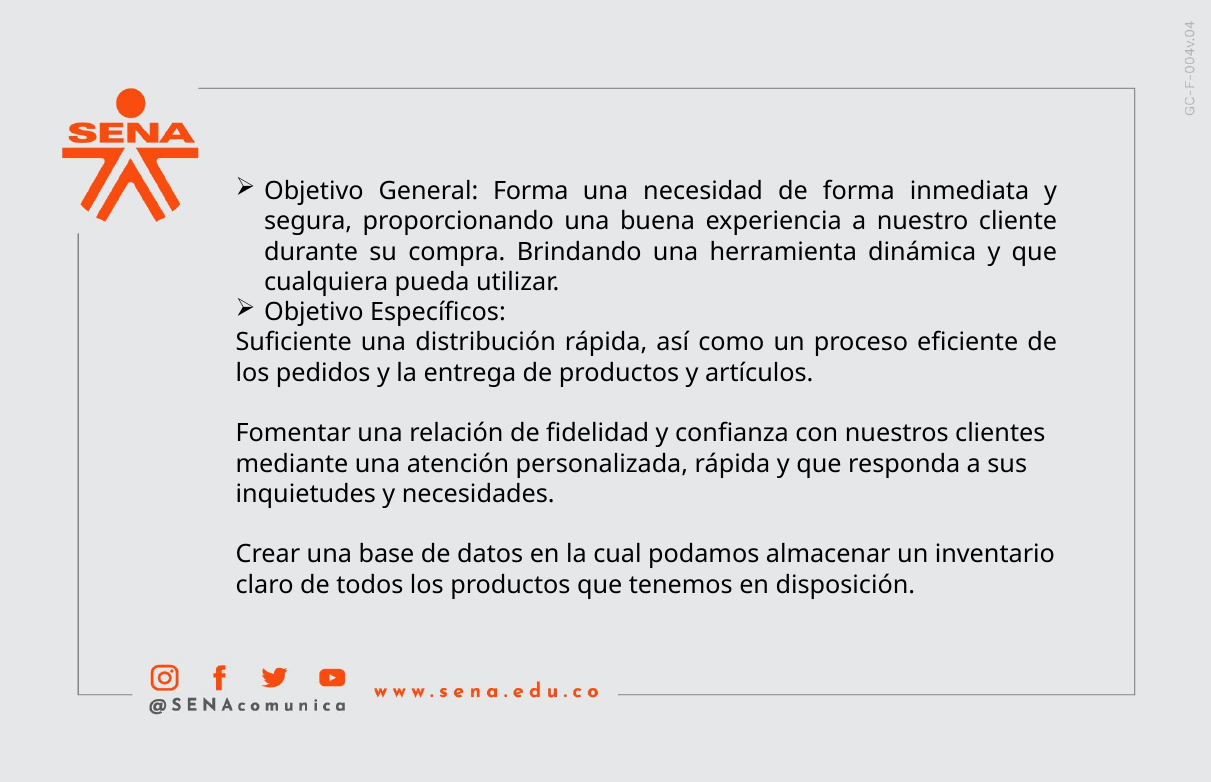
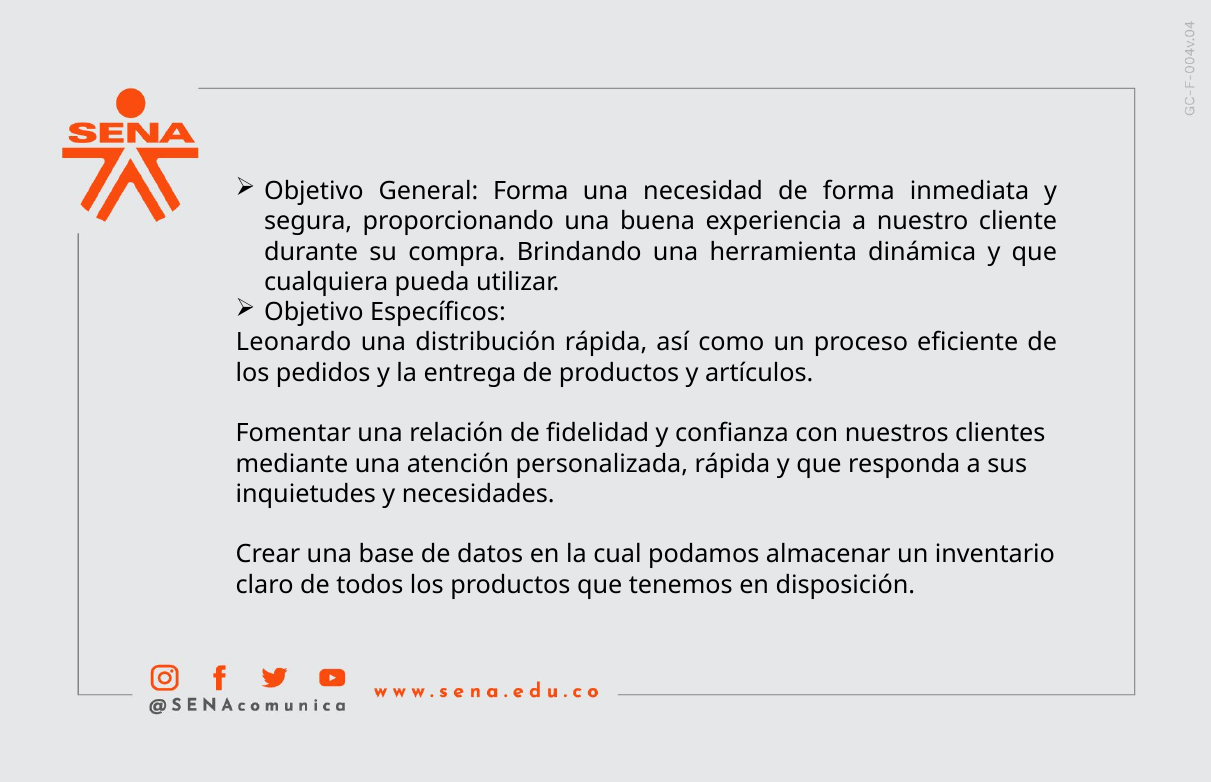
Suficiente: Suficiente -> Leonardo
